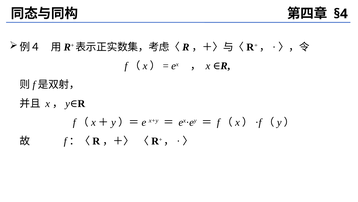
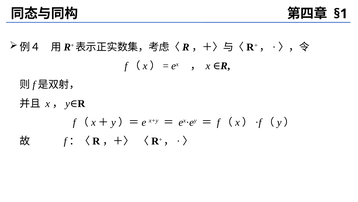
§4: §4 -> §1
